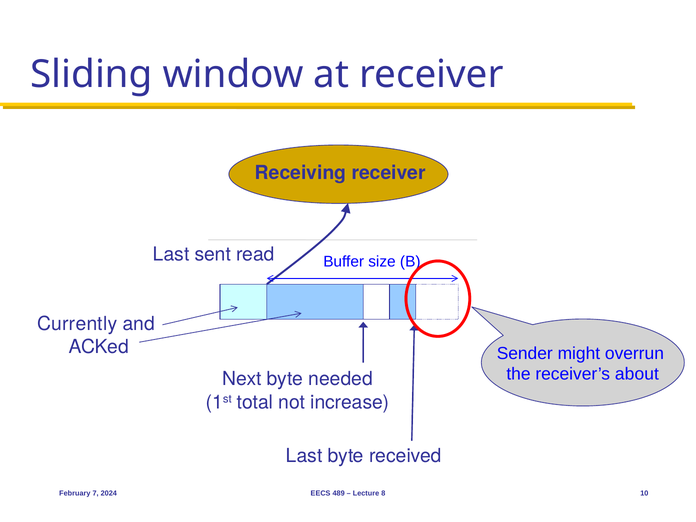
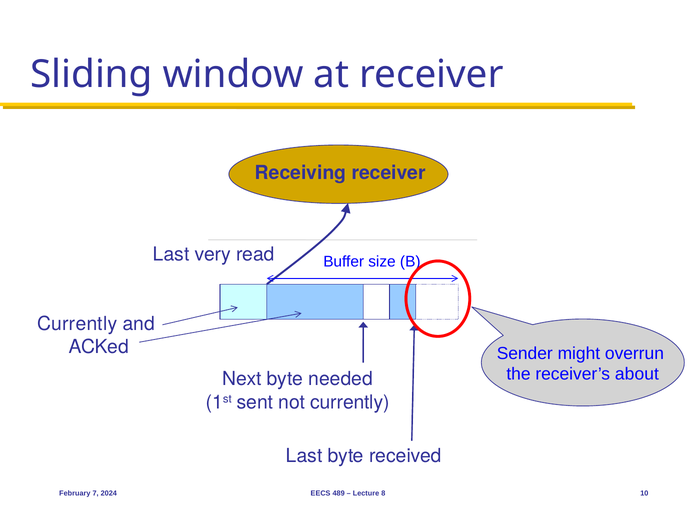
sent: sent -> very
total: total -> sent
not increase: increase -> currently
